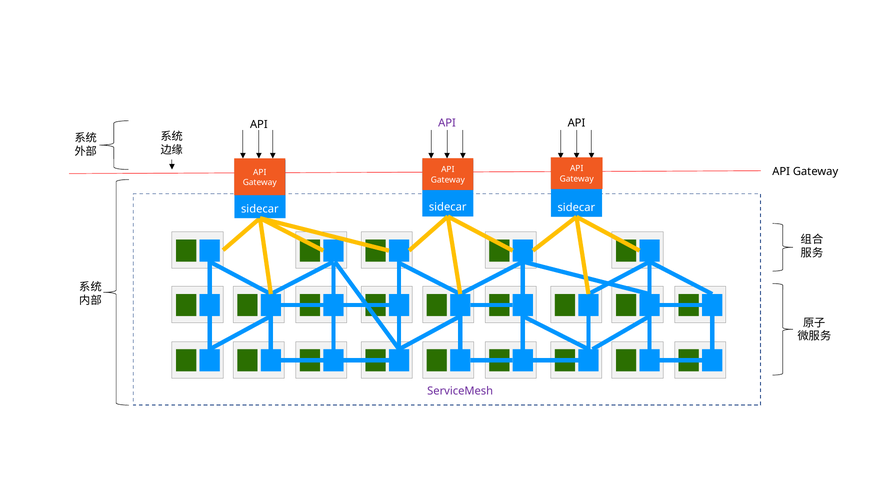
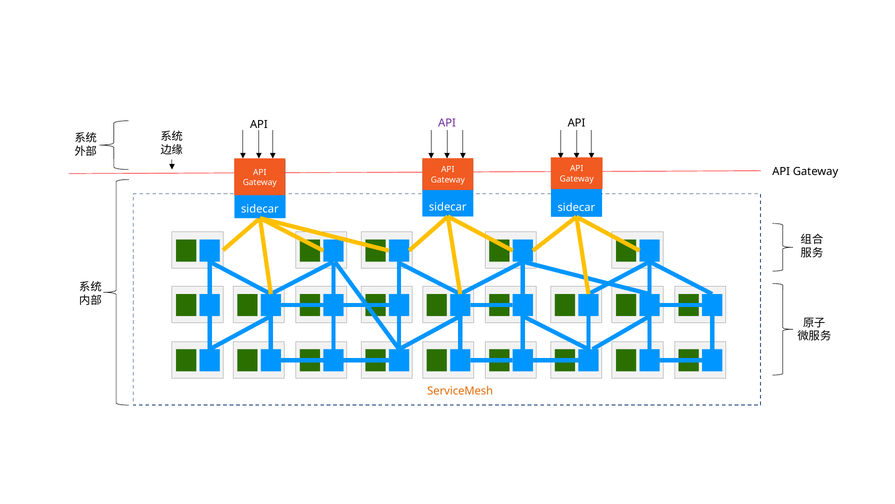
ServiceMesh colour: purple -> orange
